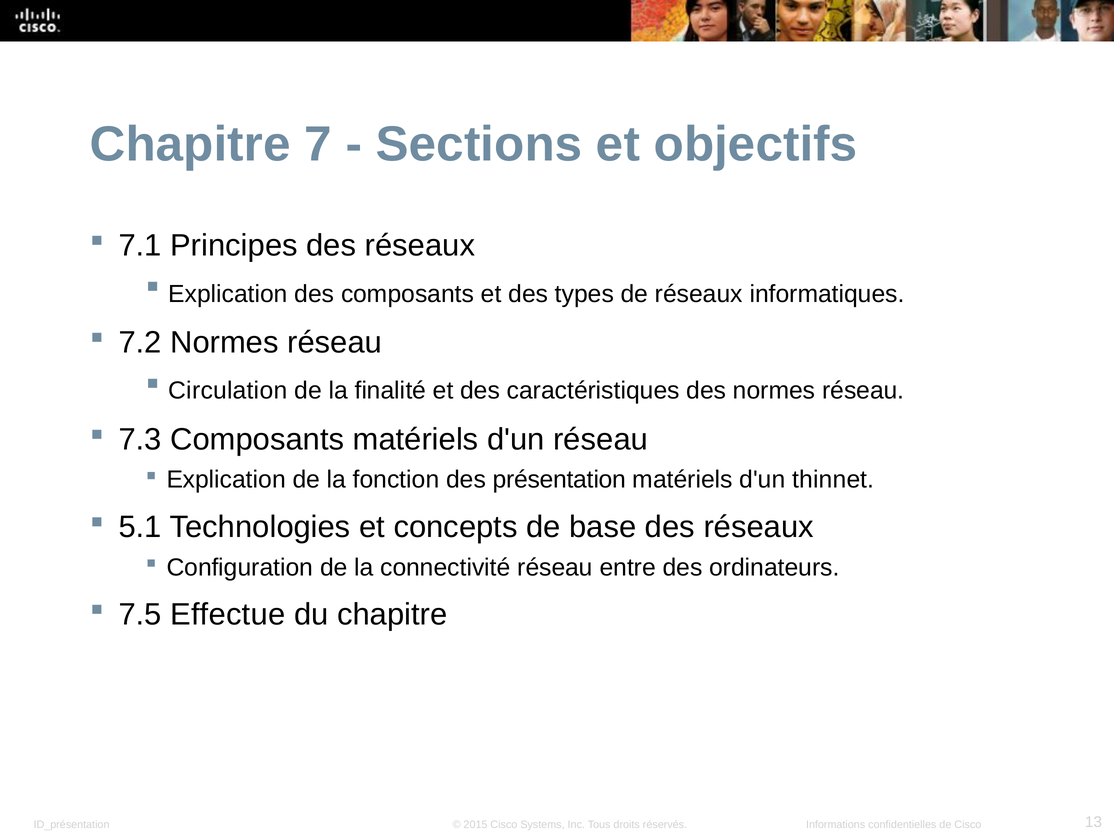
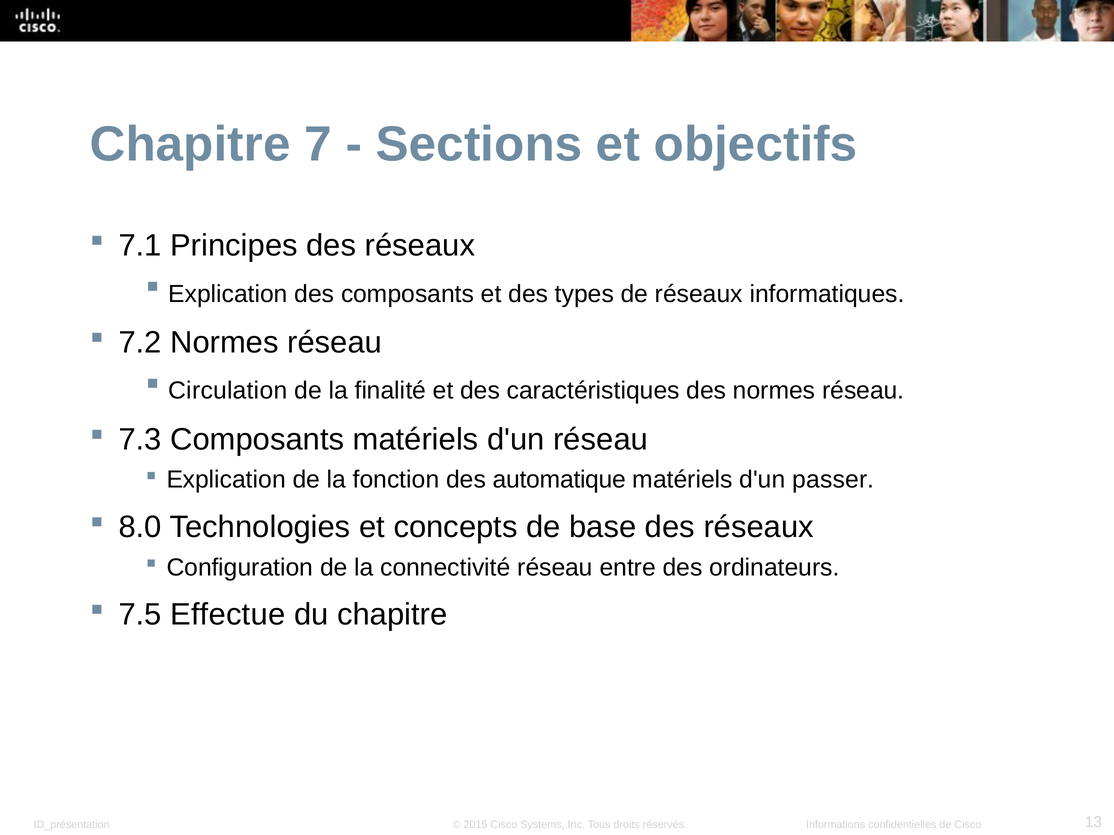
présentation: présentation -> automatique
thinnet: thinnet -> passer
5.1: 5.1 -> 8.0
